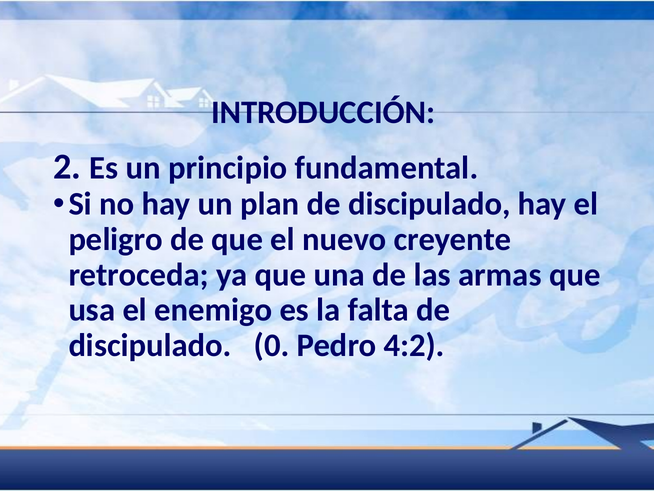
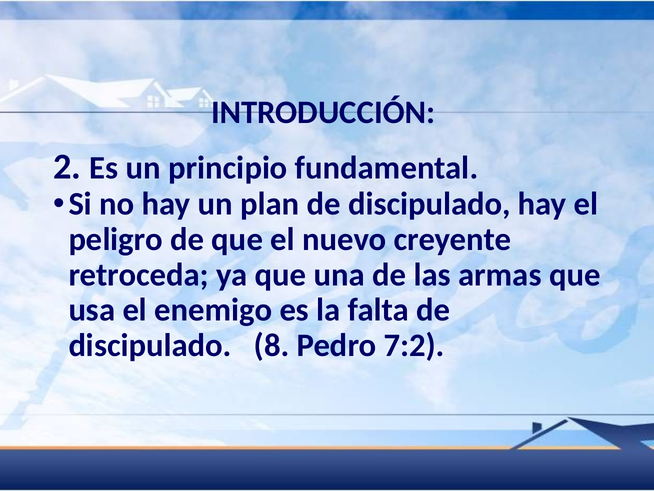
0: 0 -> 8
4:2: 4:2 -> 7:2
